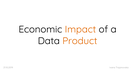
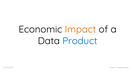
Product colour: orange -> blue
